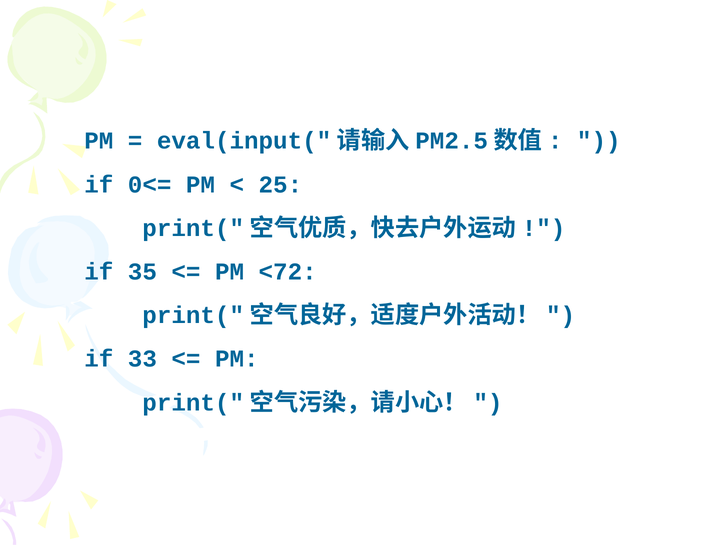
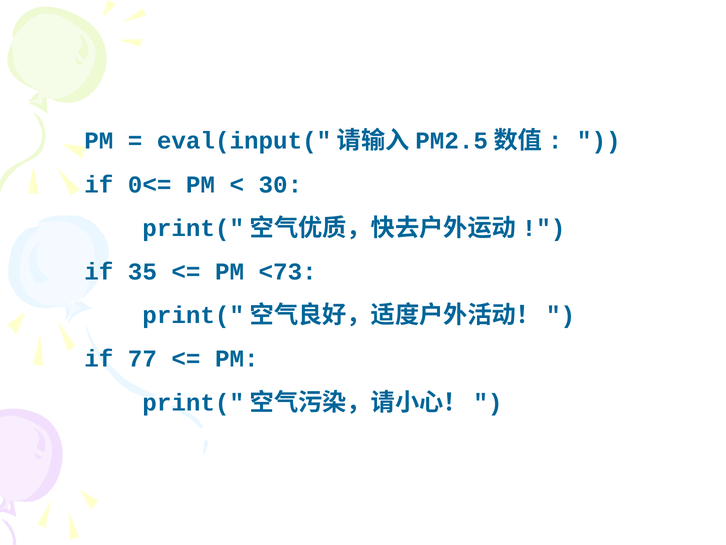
25: 25 -> 30
<72: <72 -> <73
33: 33 -> 77
